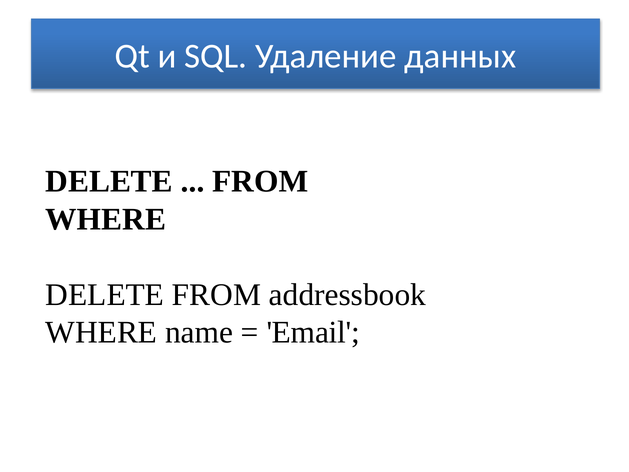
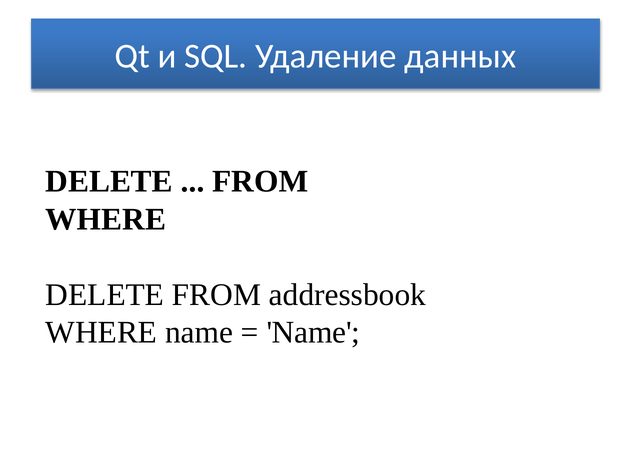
Email at (313, 332): Email -> Name
